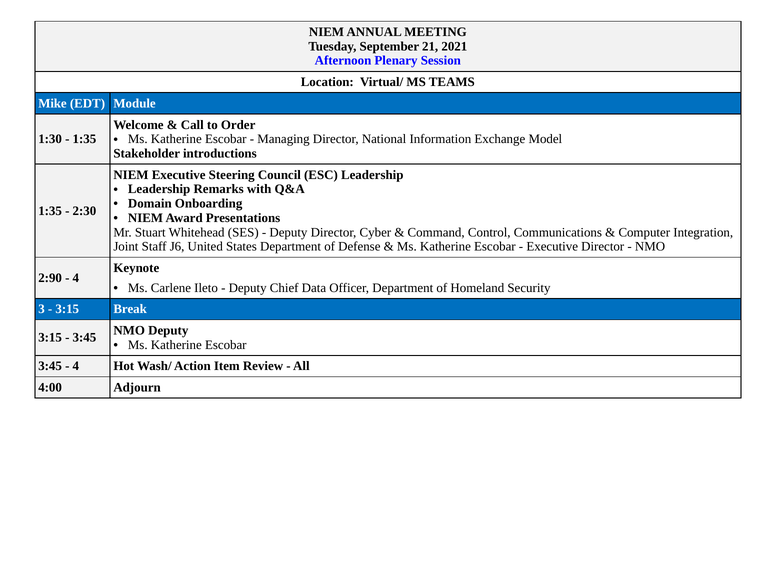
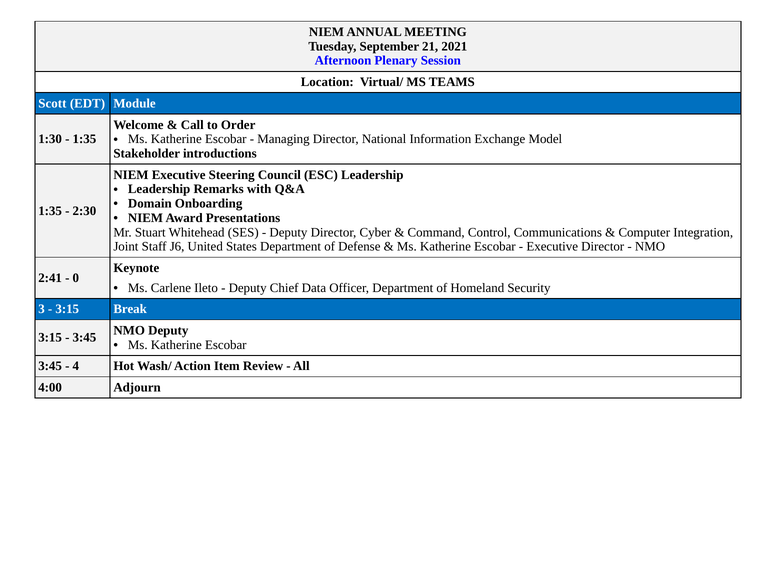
Mike: Mike -> Scott
2:90: 2:90 -> 2:41
4 at (76, 278): 4 -> 0
